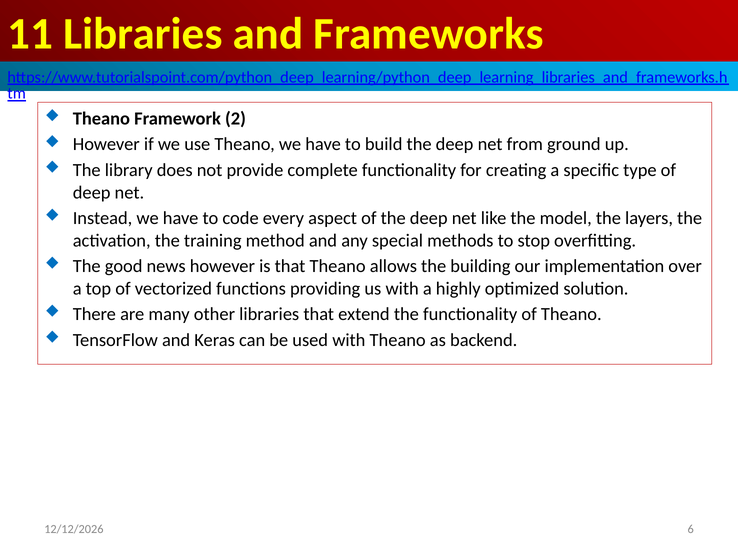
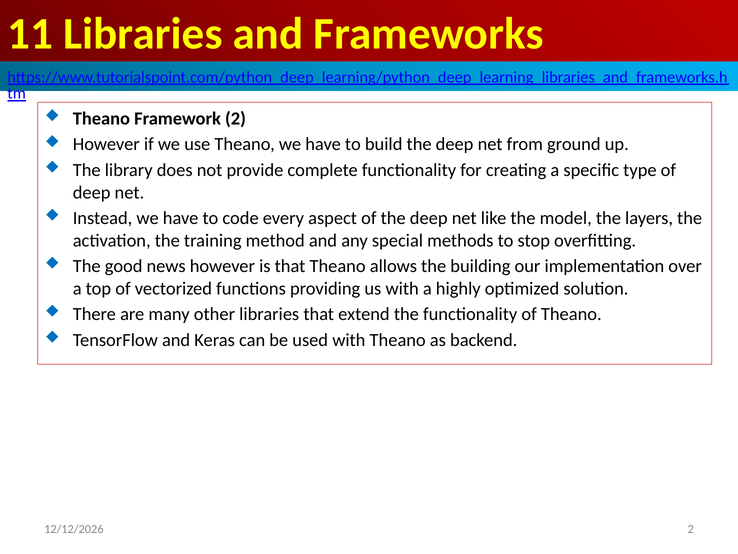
6 at (691, 528): 6 -> 2
